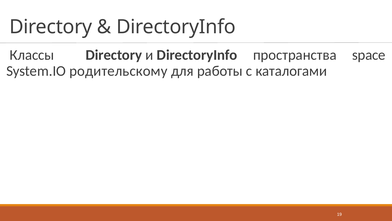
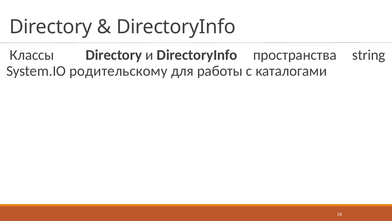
space: space -> string
